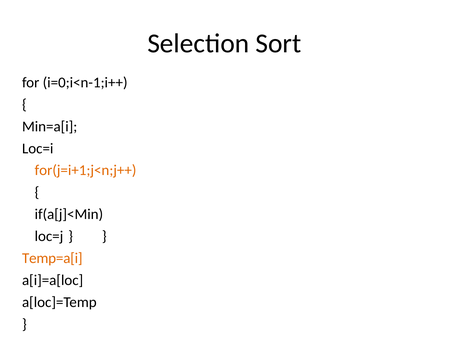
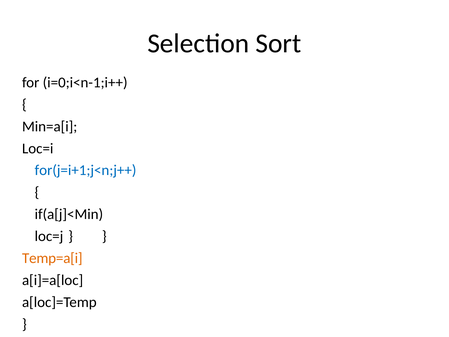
for(j=i+1;j<n;j++ colour: orange -> blue
